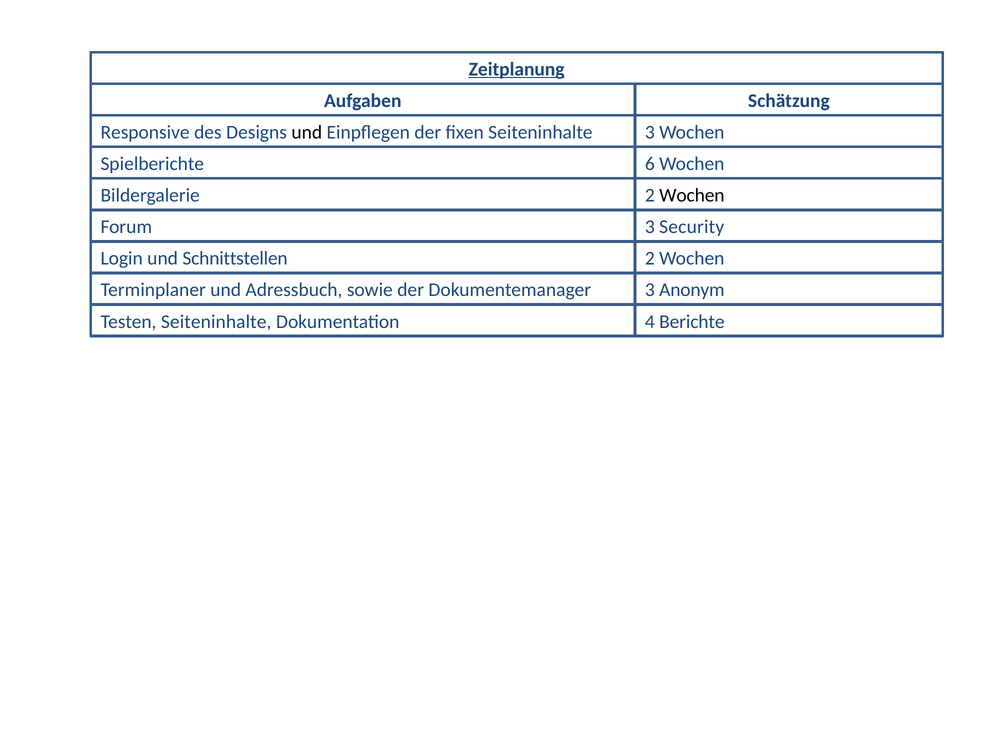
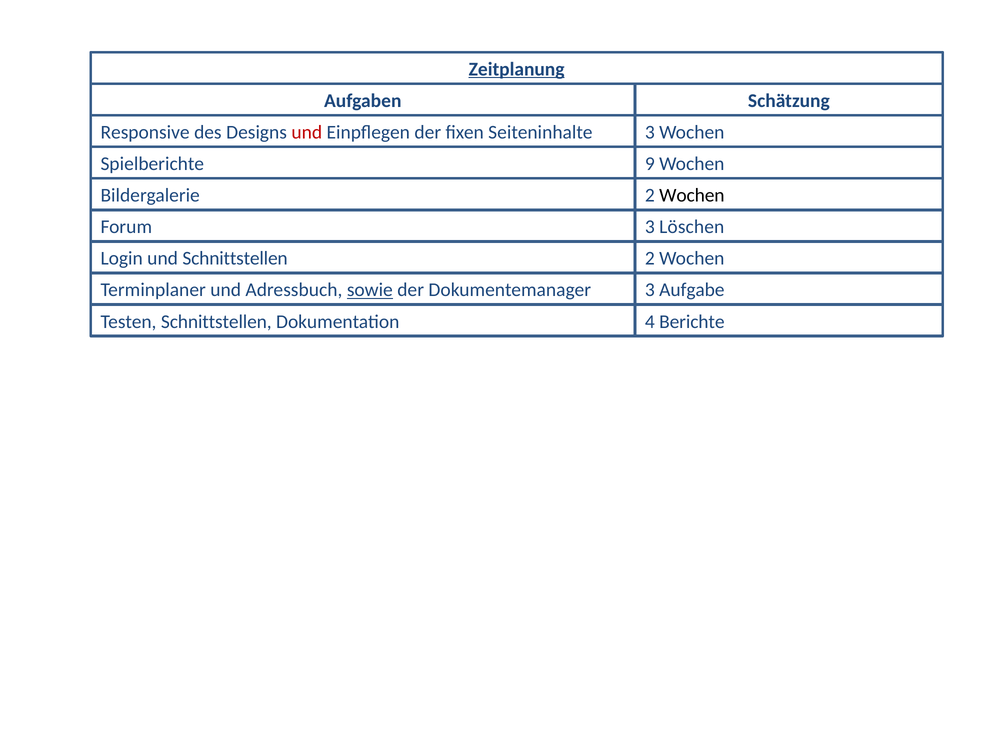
und at (307, 132) colour: black -> red
6: 6 -> 9
Security: Security -> Löschen
sowie underline: none -> present
Anonym: Anonym -> Aufgabe
Testen Seiteninhalte: Seiteninhalte -> Schnittstellen
